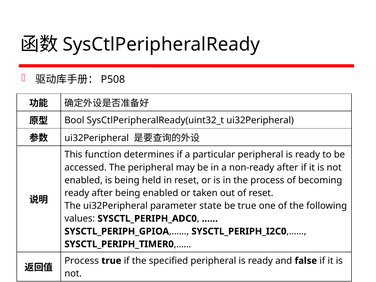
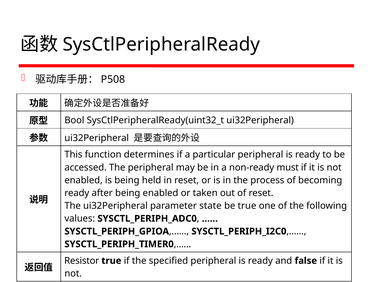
non-ready after: after -> must
Process at (82, 261): Process -> Resistor
